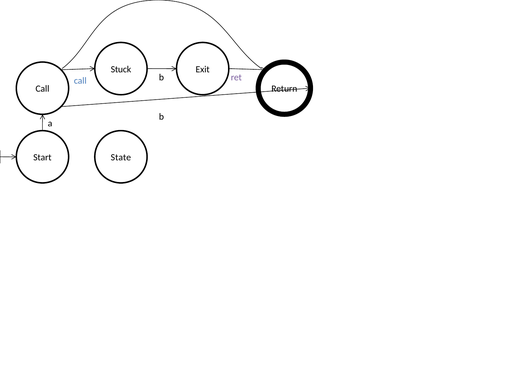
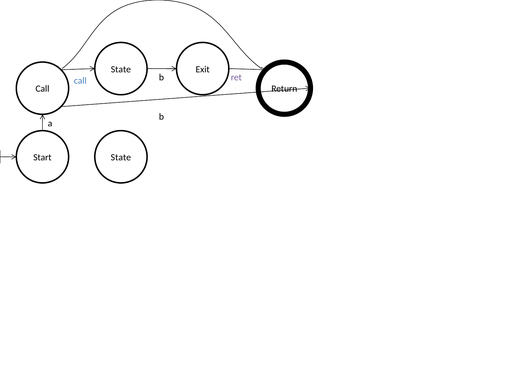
Stuck at (121, 69): Stuck -> State
